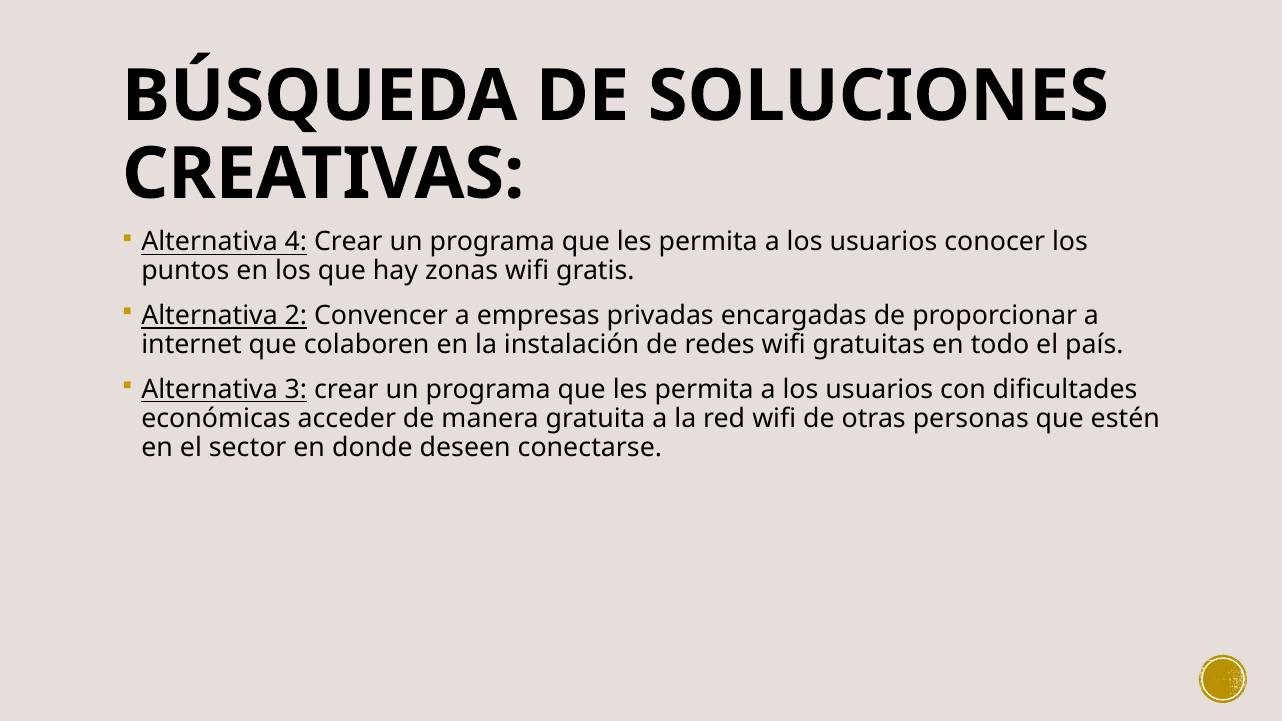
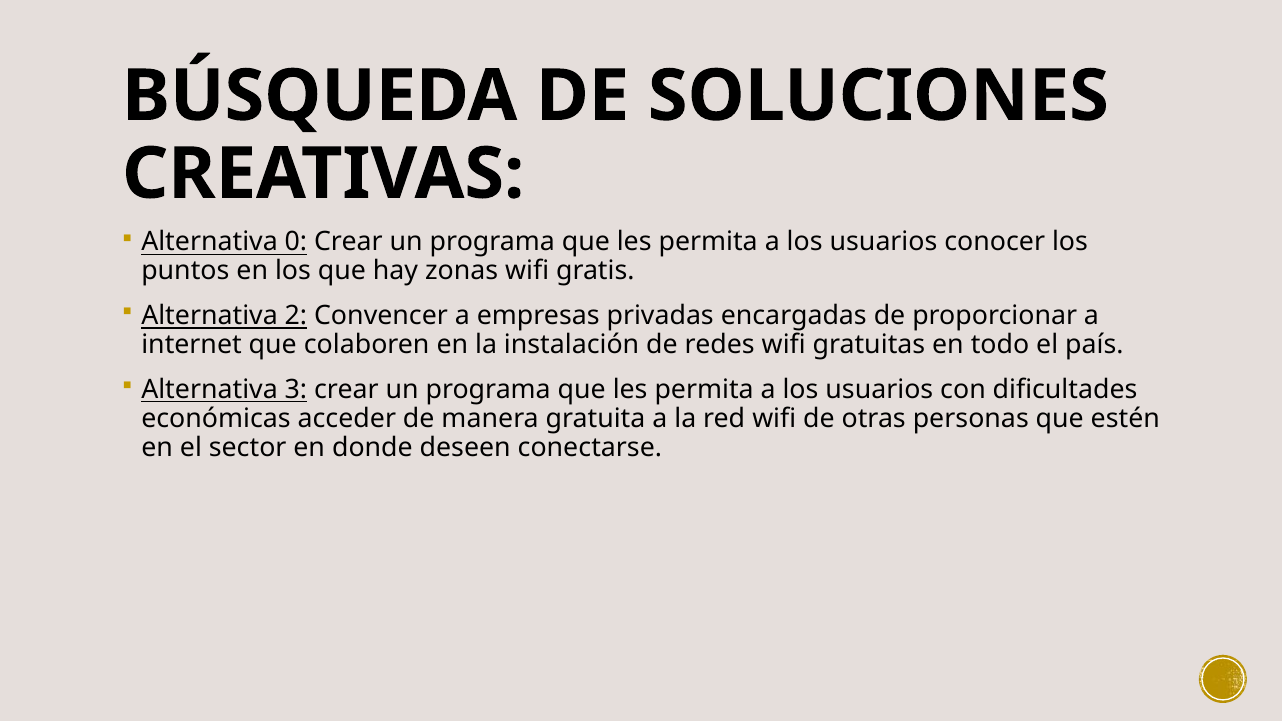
4: 4 -> 0
